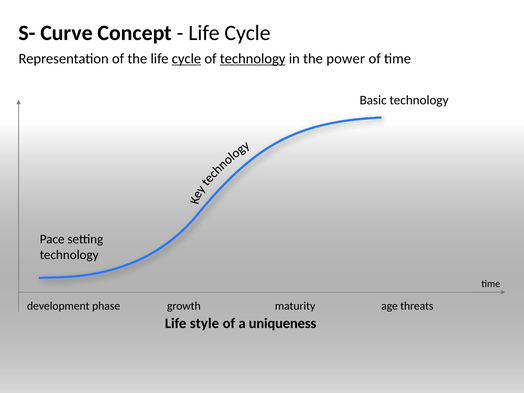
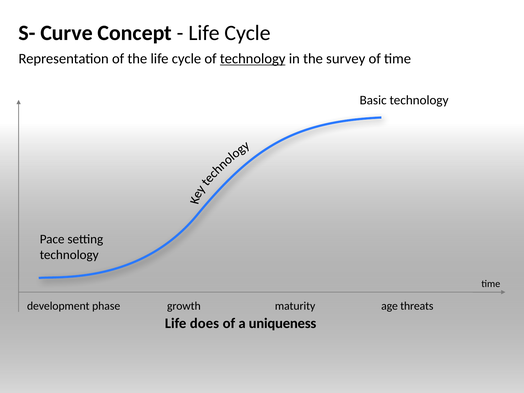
cycle at (186, 59) underline: present -> none
power: power -> survey
style: style -> does
